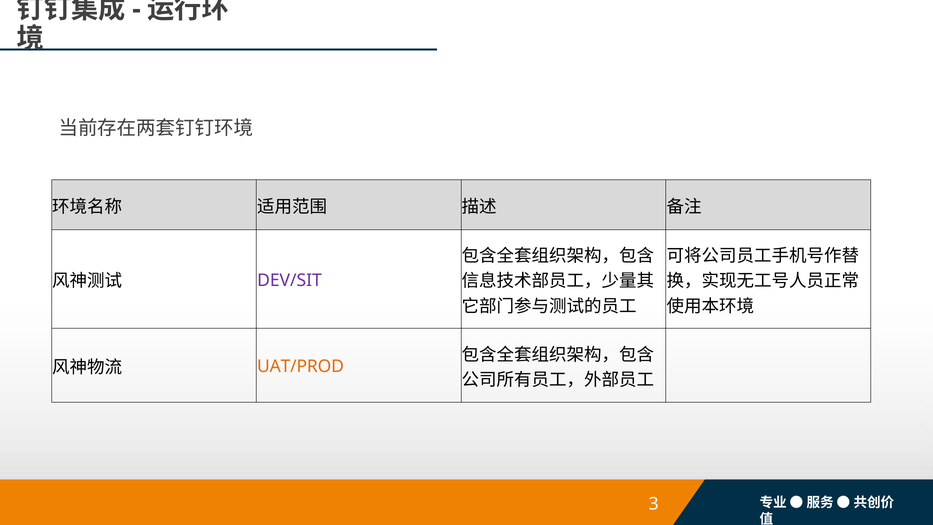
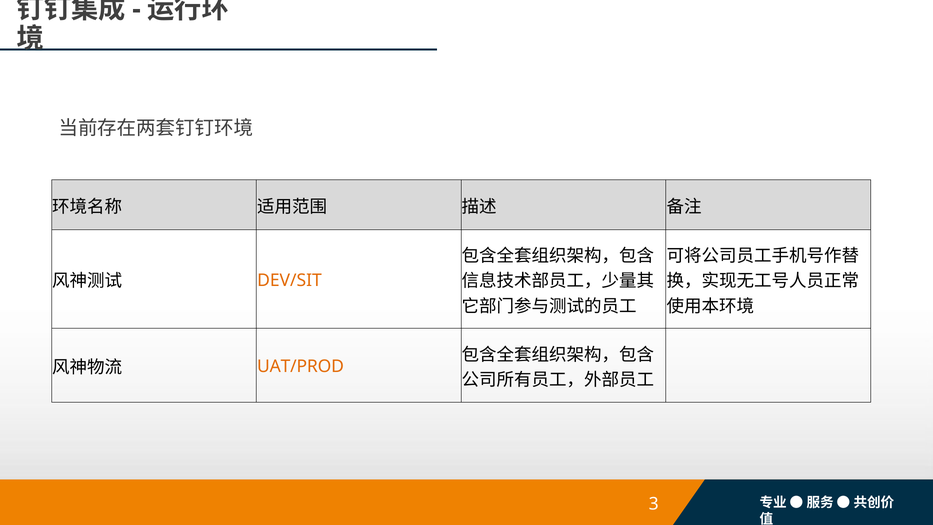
DEV/SIT colour: purple -> orange
